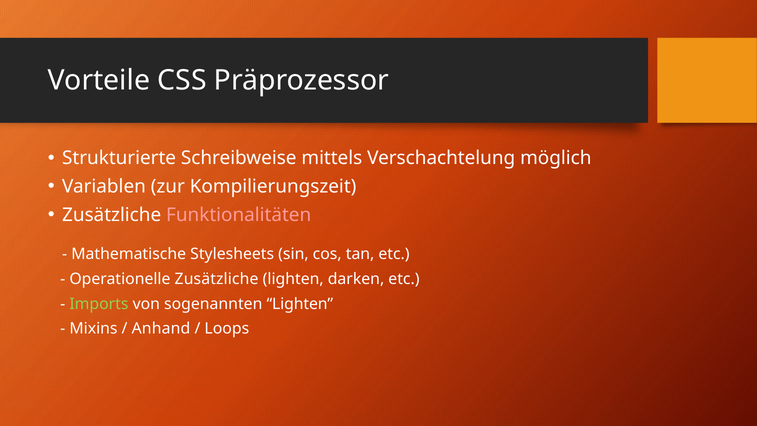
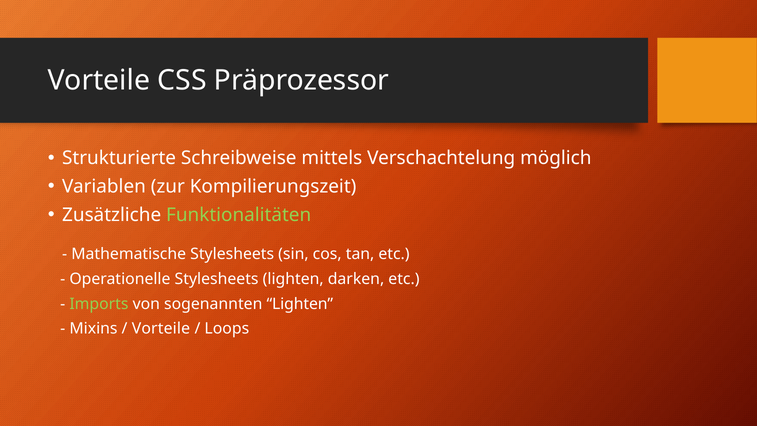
Funktionalitäten colour: pink -> light green
Operationelle Zusätzliche: Zusätzliche -> Stylesheets
Anhand at (161, 329): Anhand -> Vorteile
